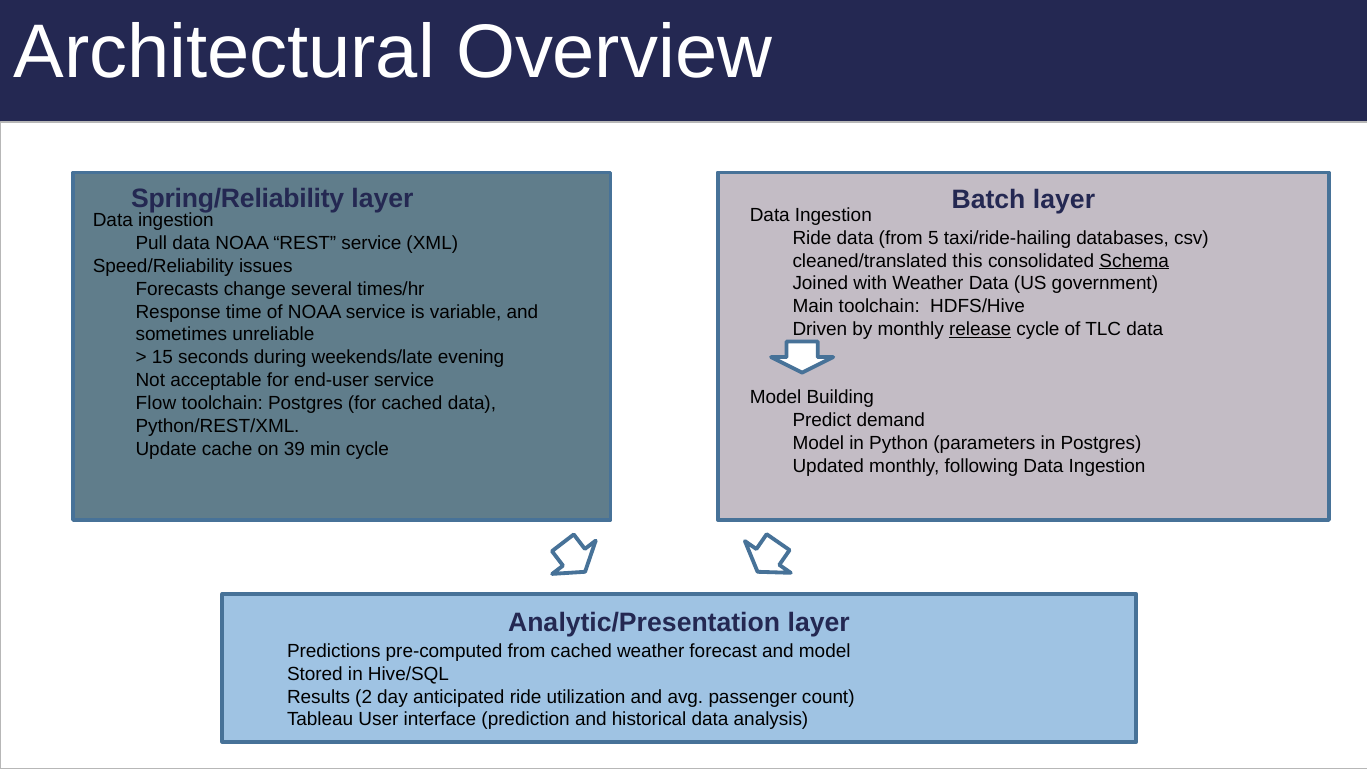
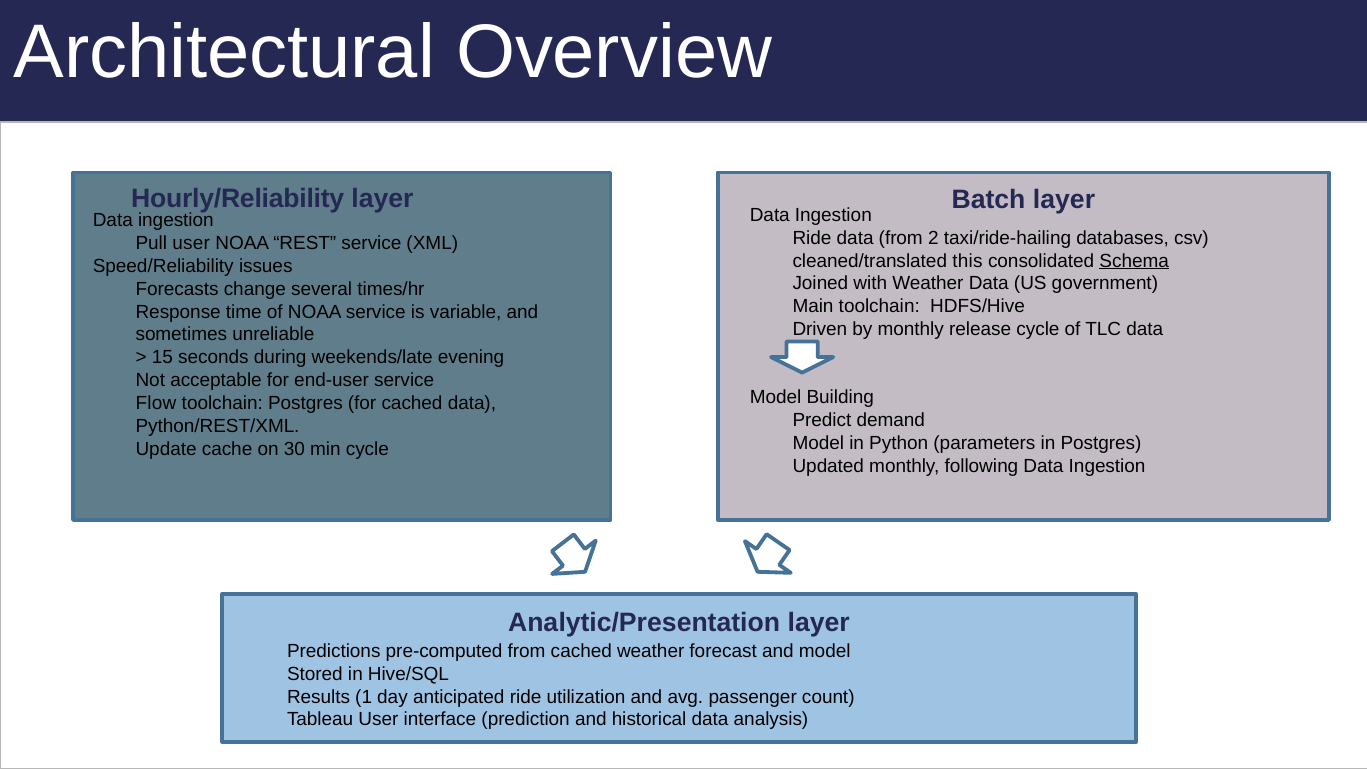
Spring/Reliability: Spring/Reliability -> Hourly/Reliability
5: 5 -> 2
Pull data: data -> user
release underline: present -> none
39: 39 -> 30
2: 2 -> 1
